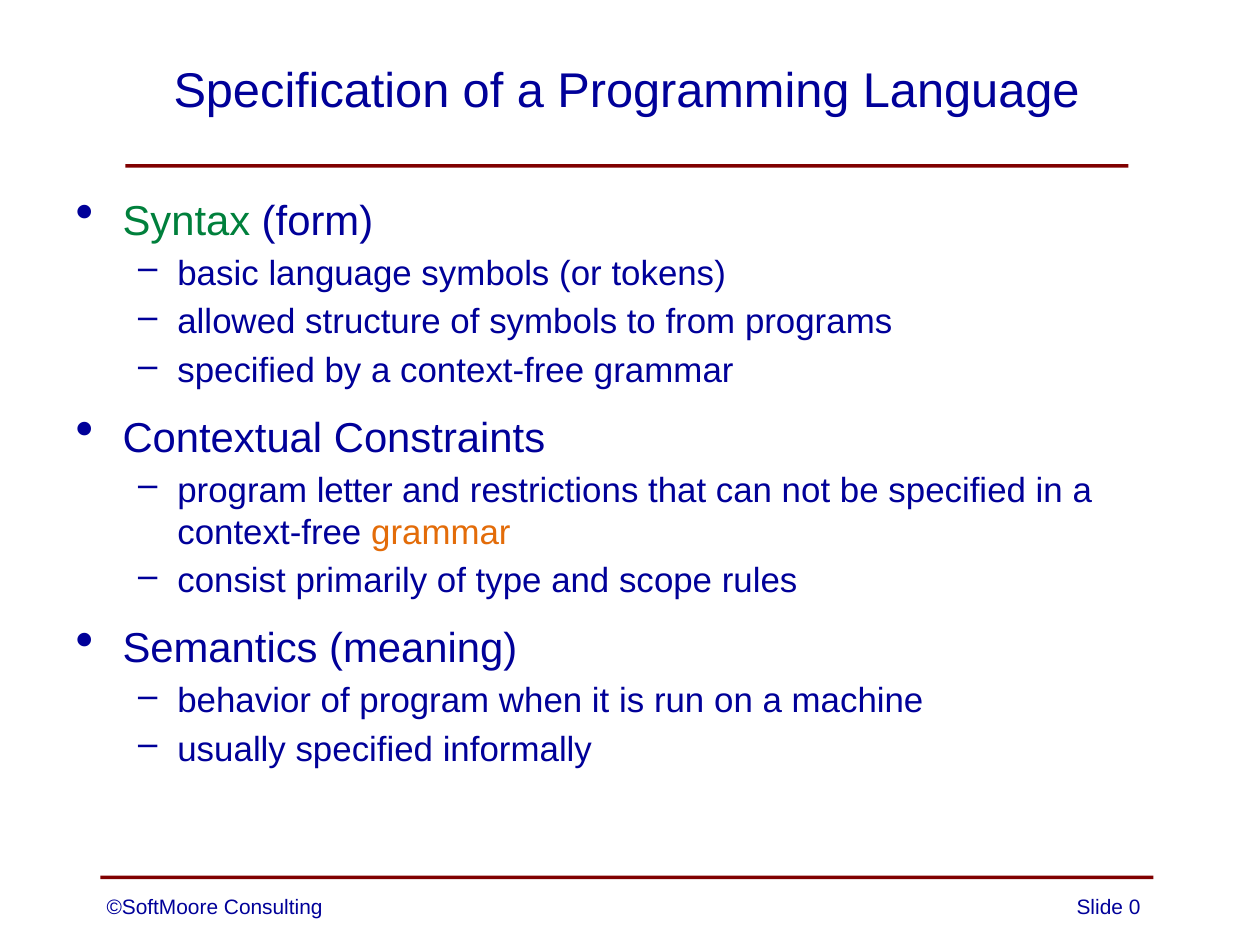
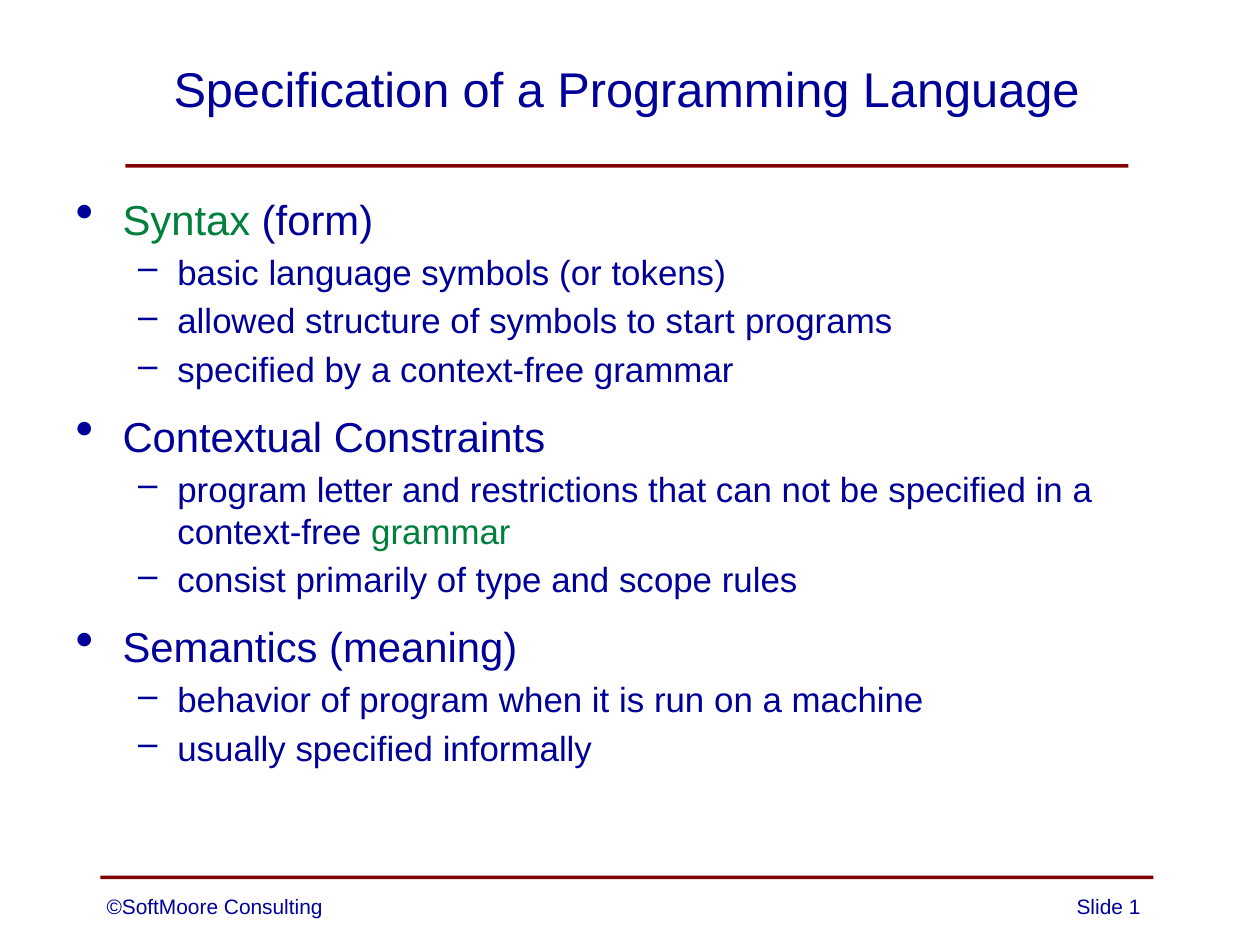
from: from -> start
grammar at (441, 533) colour: orange -> green
0: 0 -> 1
